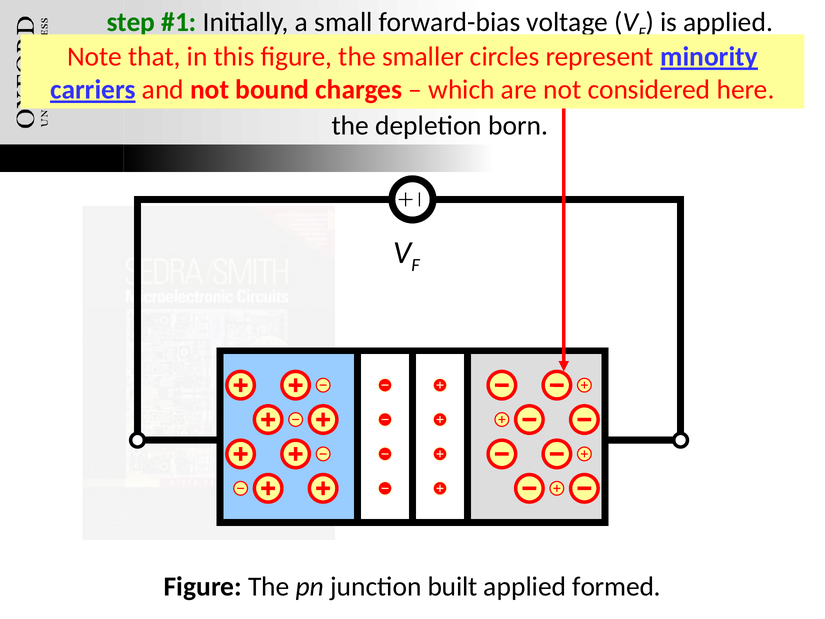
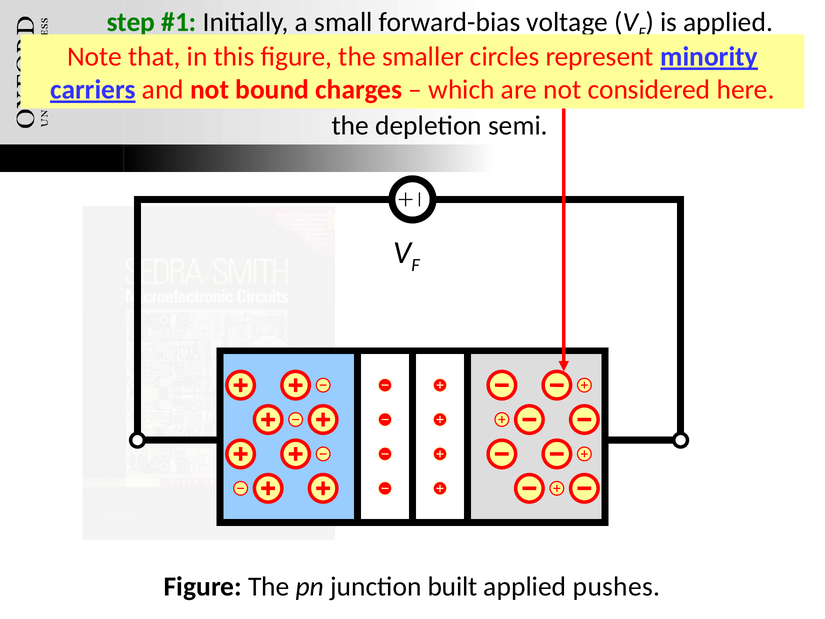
born: born -> semi
applied formed: formed -> pushes
